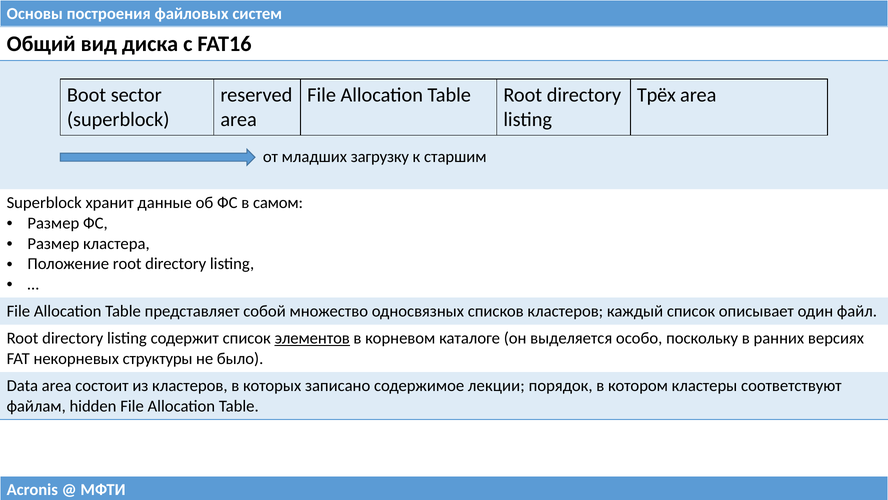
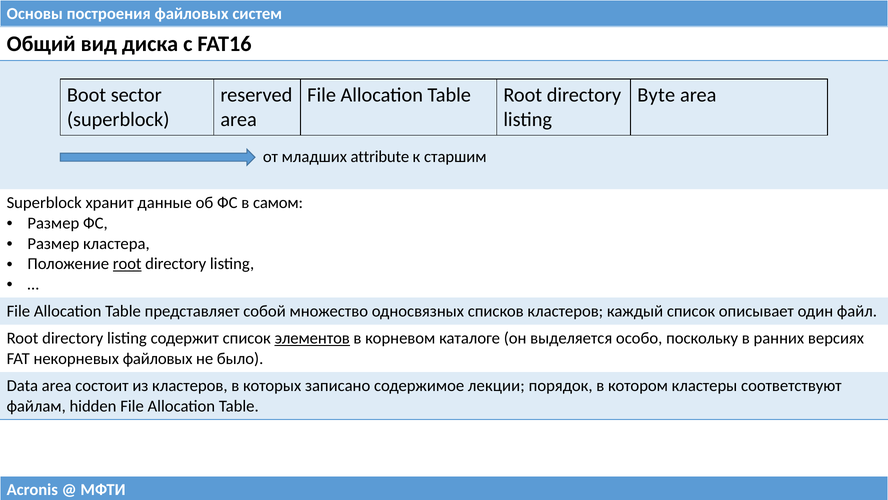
Трёх: Трёх -> Byte
загрузку: загрузку -> attribute
root at (127, 264) underline: none -> present
некорневых структуры: структуры -> файловых
